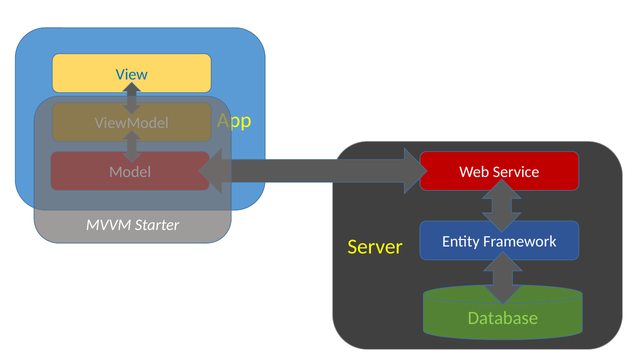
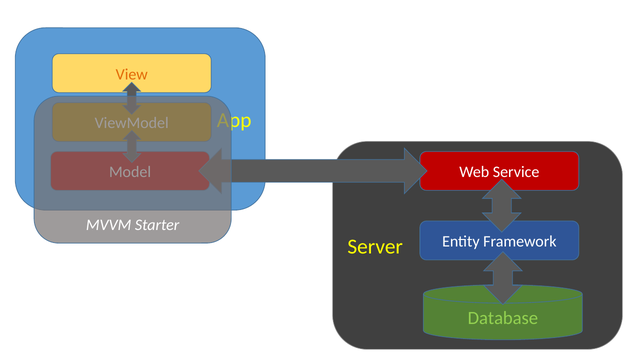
View colour: blue -> orange
